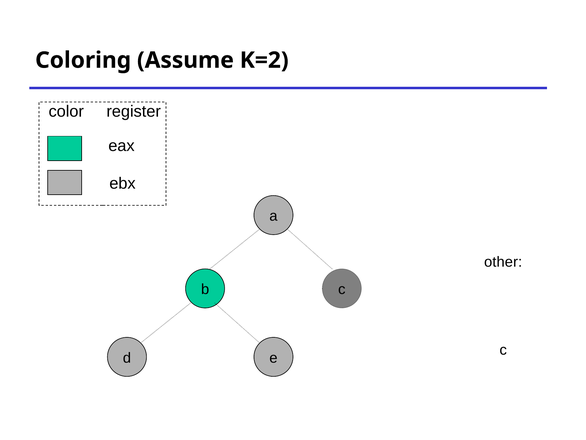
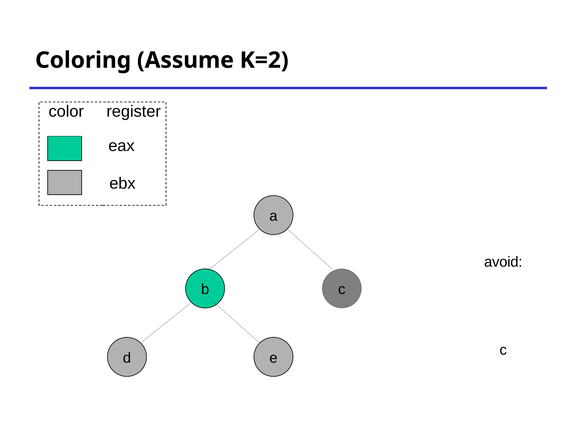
other: other -> avoid
